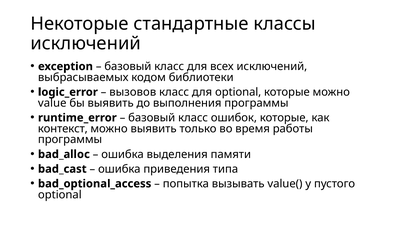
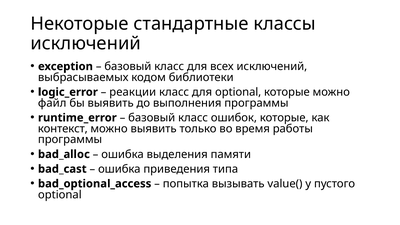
вызовов: вызовов -> реакции
value: value -> файл
